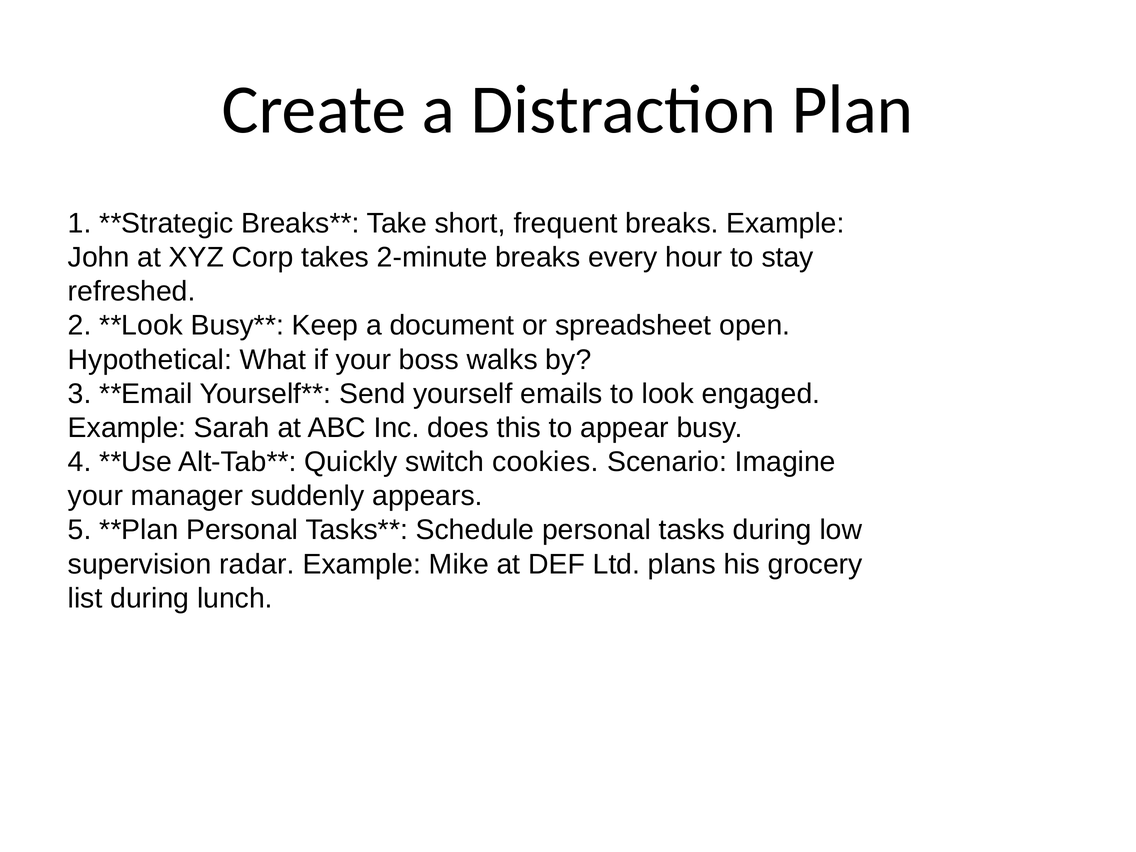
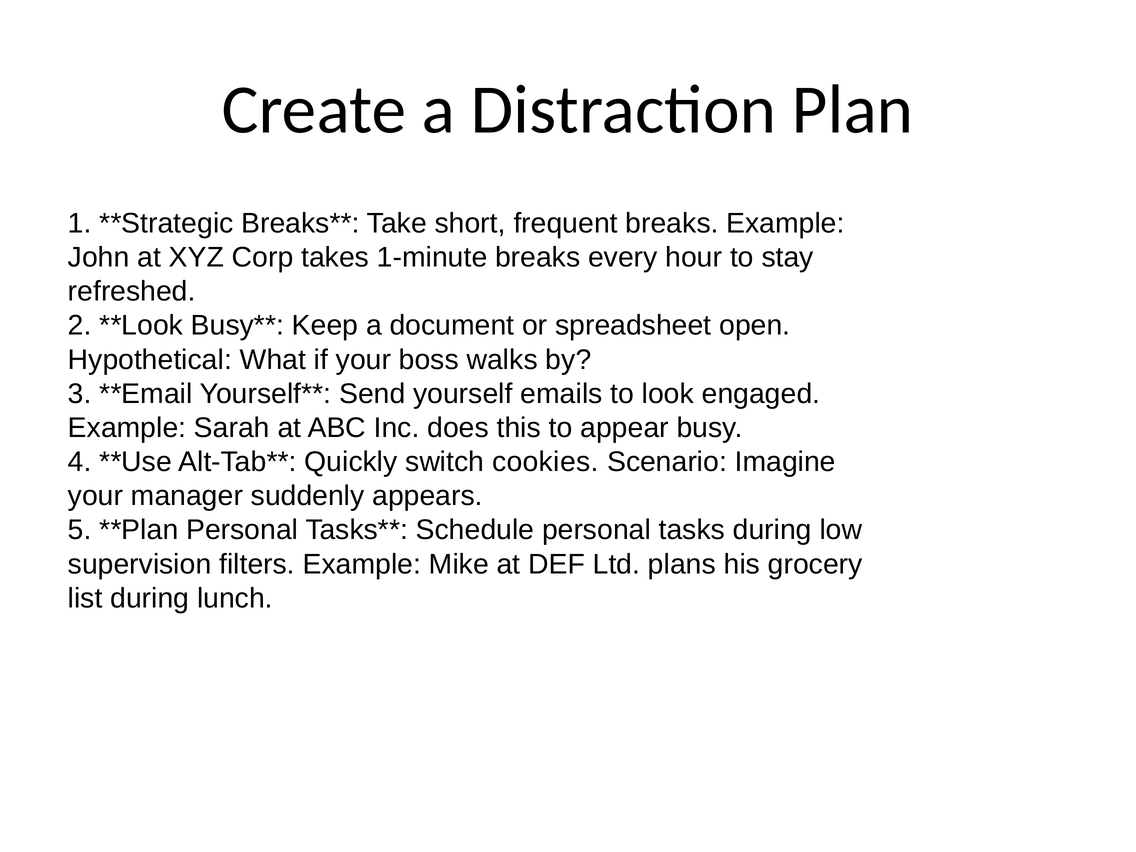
2-minute: 2-minute -> 1-minute
radar: radar -> filters
